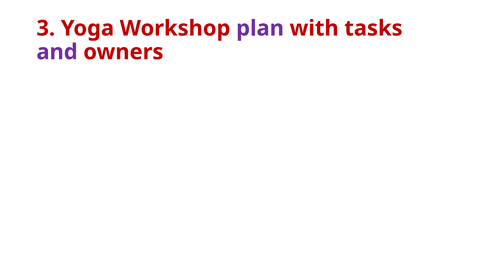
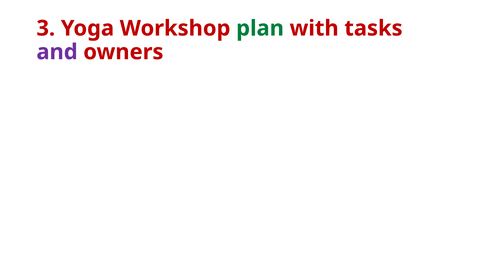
plan colour: purple -> green
